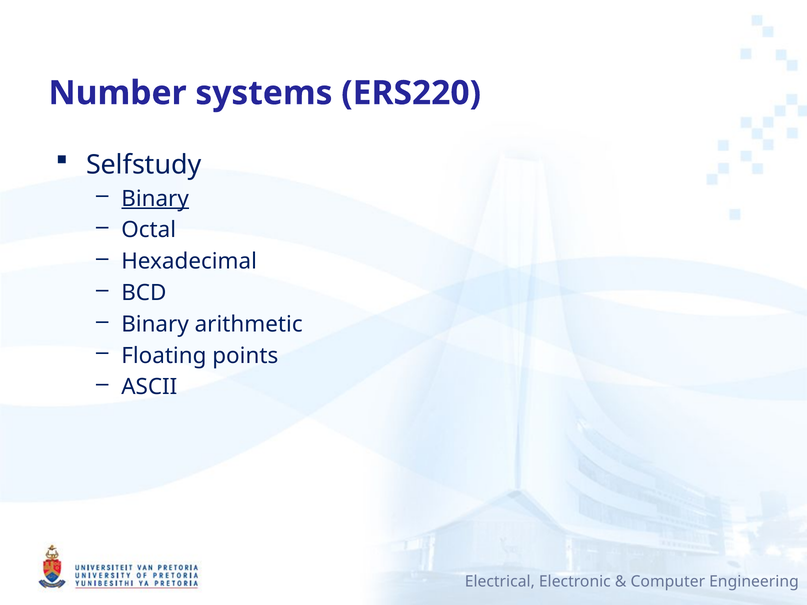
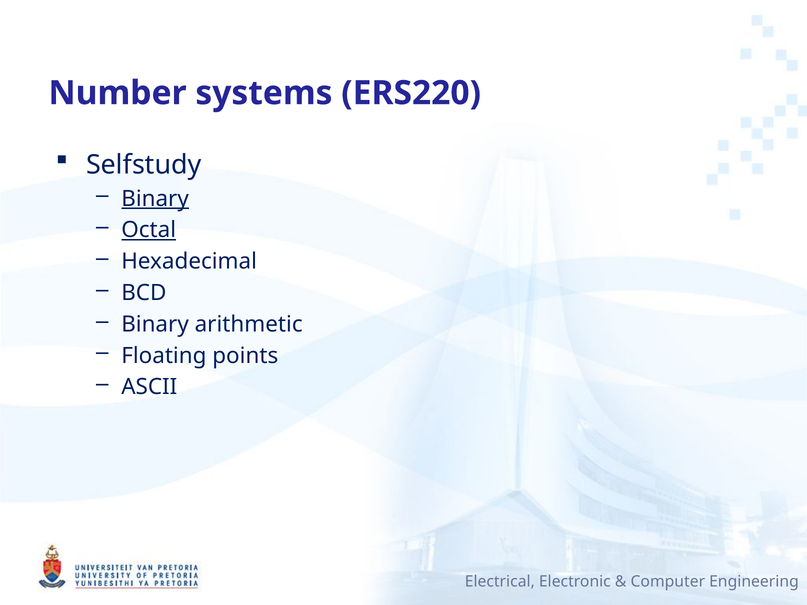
Octal underline: none -> present
